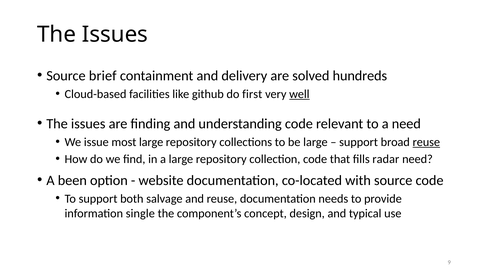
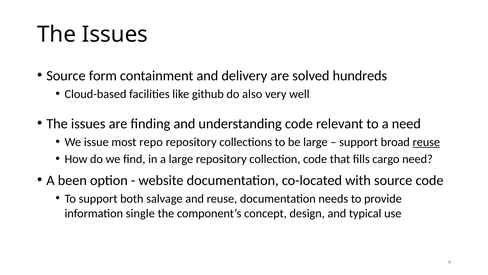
brief: brief -> form
first: first -> also
well underline: present -> none
most large: large -> repo
radar: radar -> cargo
